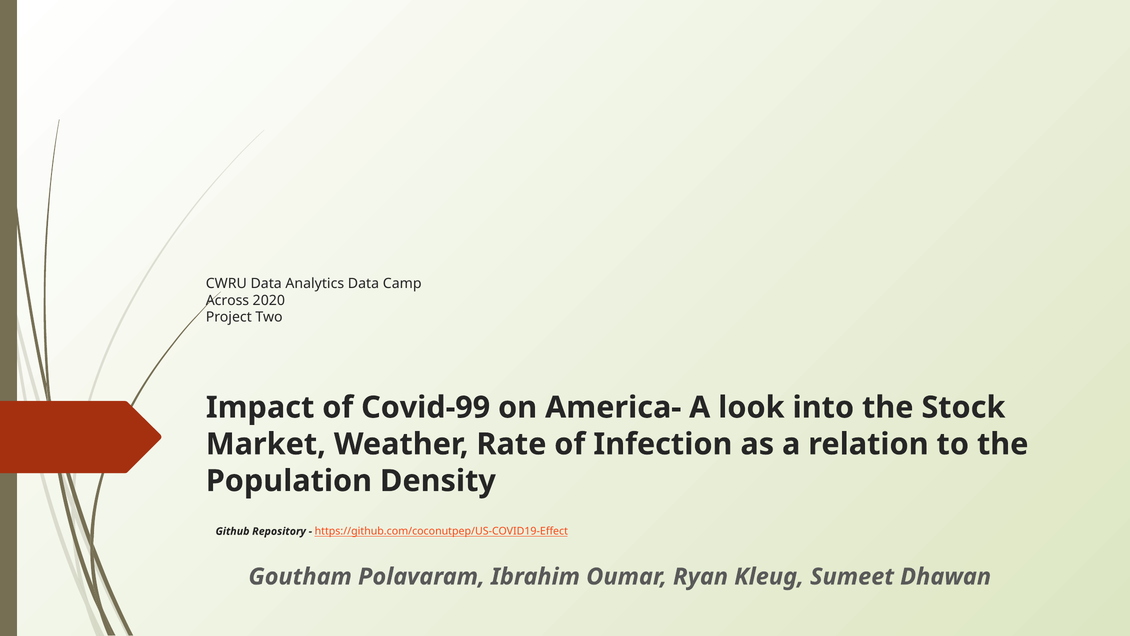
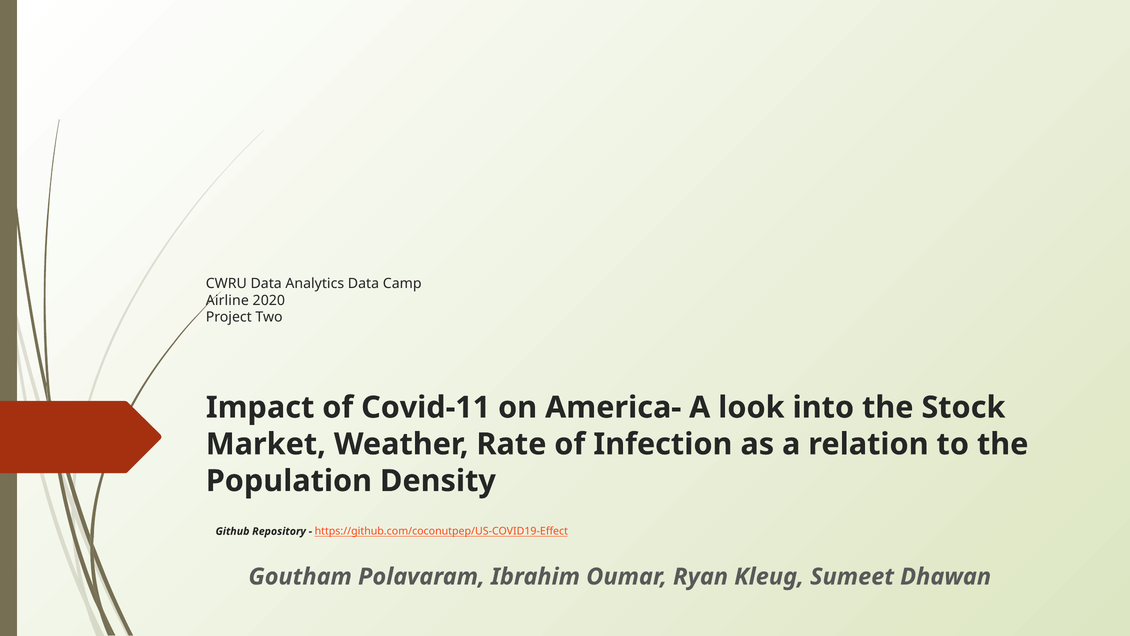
Across: Across -> Airline
Covid-99: Covid-99 -> Covid-11
